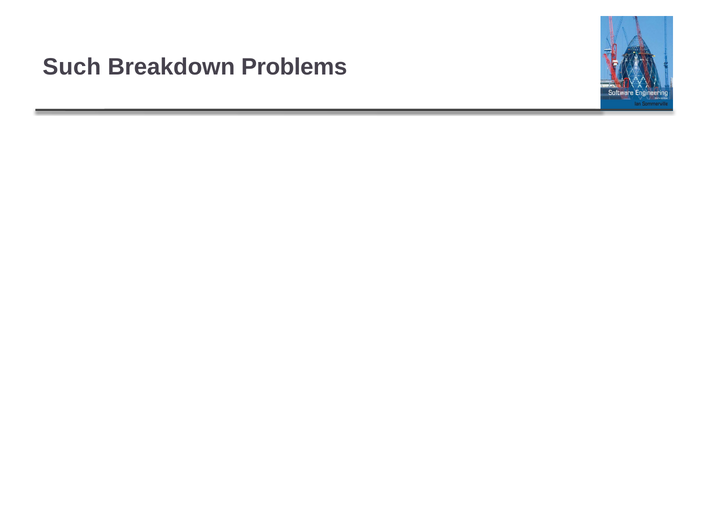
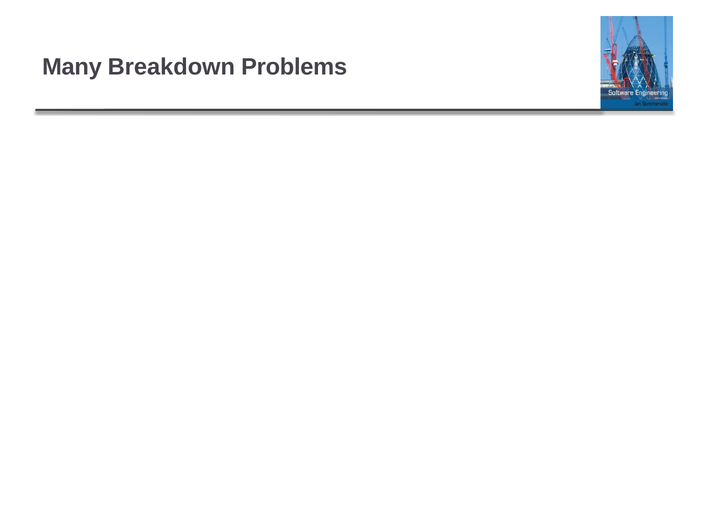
Such: Such -> Many
